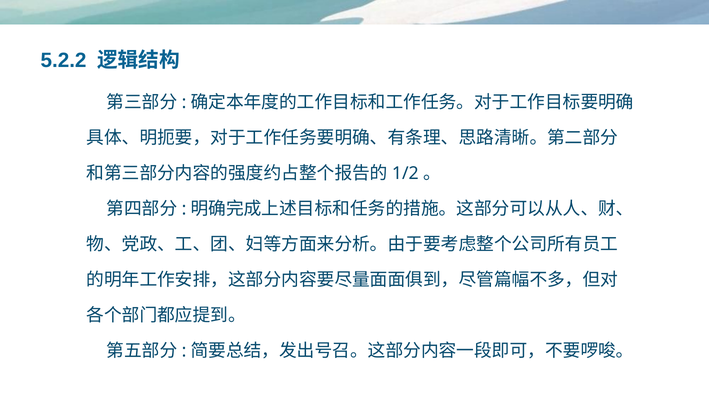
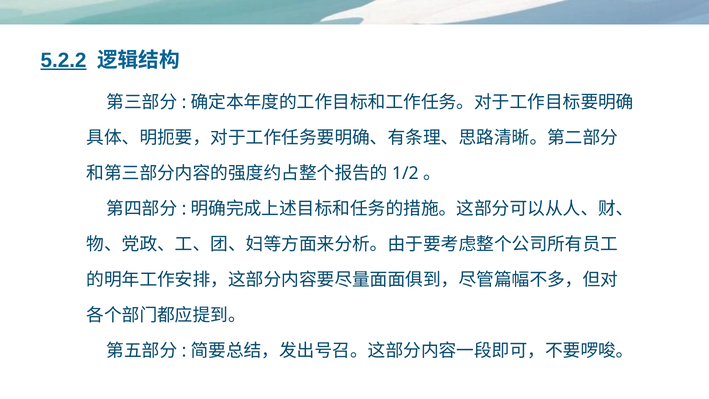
5.2.2 underline: none -> present
